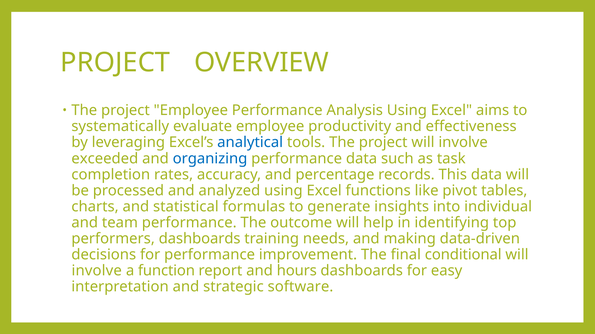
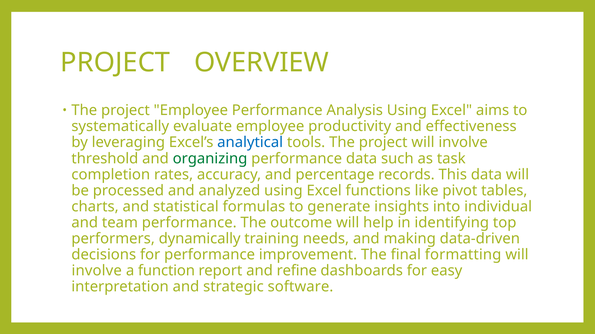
exceeded: exceeded -> threshold
organizing colour: blue -> green
performers dashboards: dashboards -> dynamically
conditional: conditional -> formatting
hours: hours -> refine
